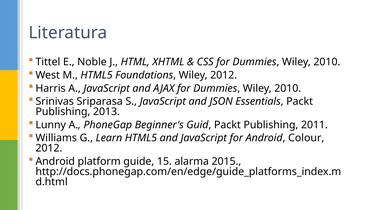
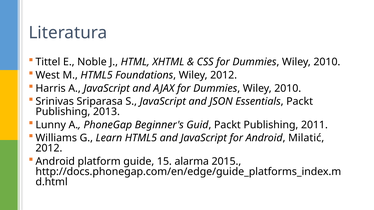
Colour: Colour -> Milatić
